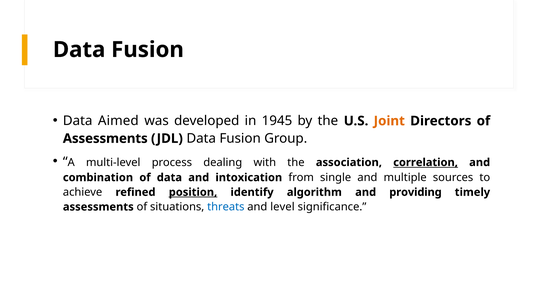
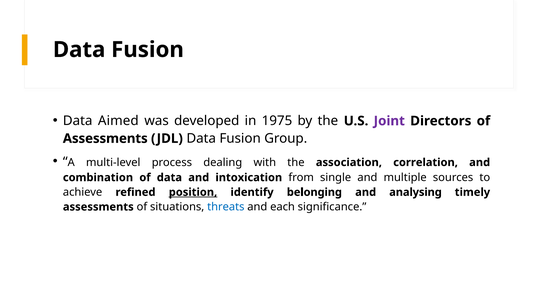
1945: 1945 -> 1975
Joint colour: orange -> purple
correlation underline: present -> none
algorithm: algorithm -> belonging
providing: providing -> analysing
level: level -> each
